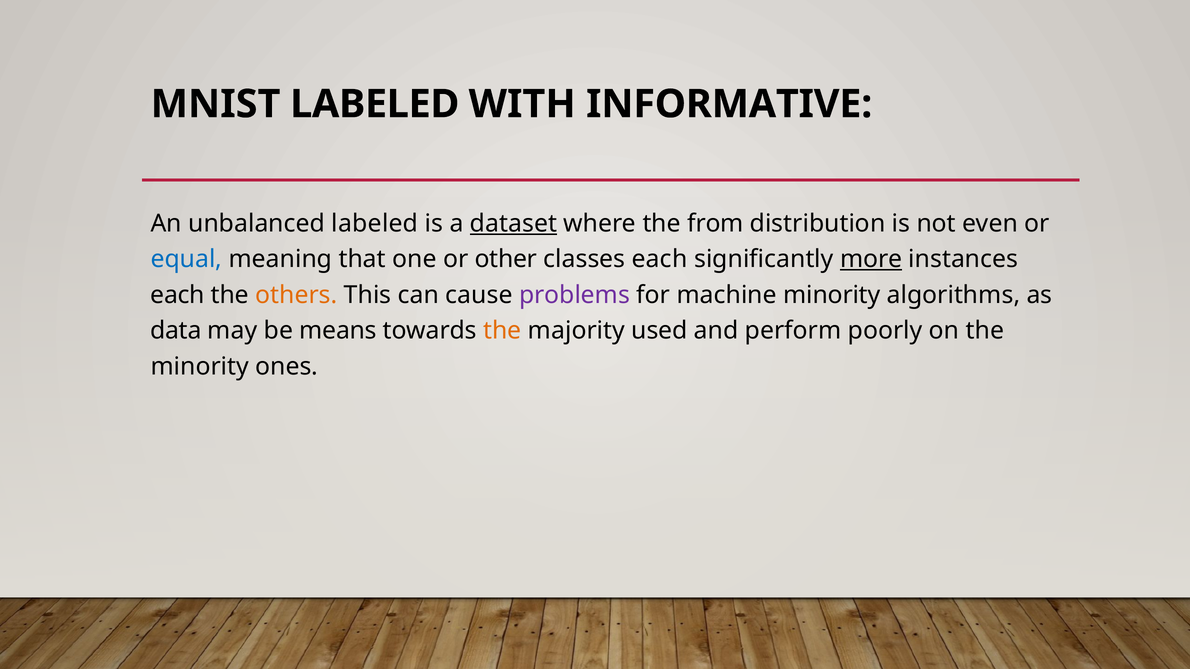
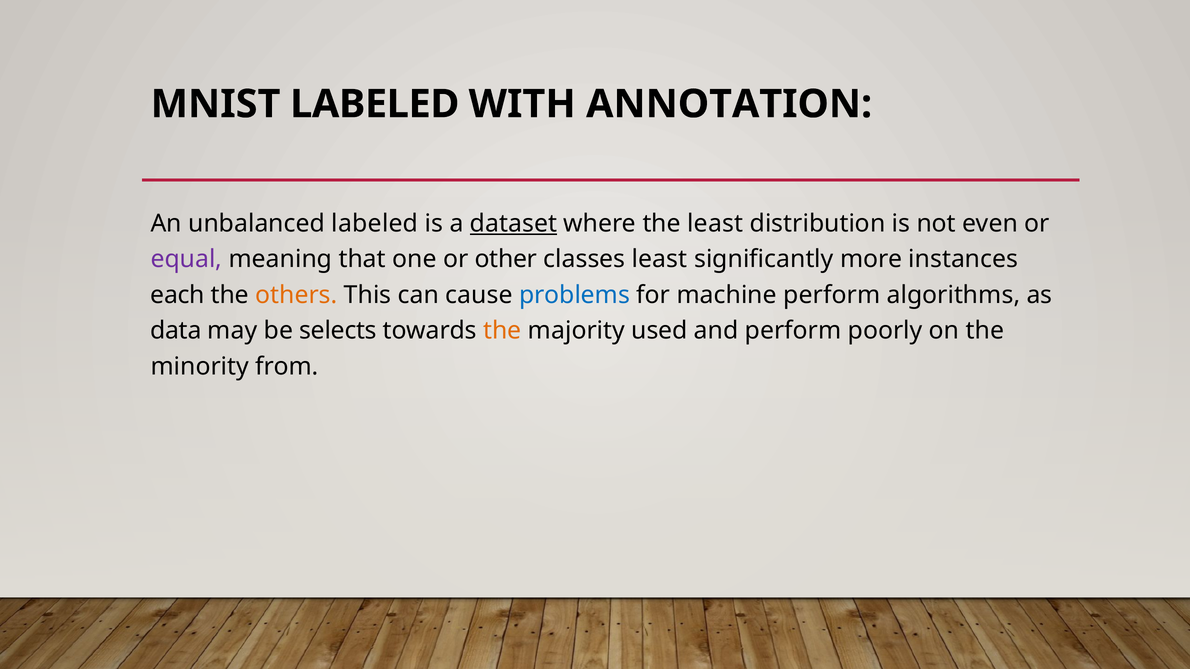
INFORMATIVE: INFORMATIVE -> ANNOTATION
the from: from -> least
equal colour: blue -> purple
classes each: each -> least
more underline: present -> none
problems colour: purple -> blue
machine minority: minority -> perform
means: means -> selects
ones: ones -> from
